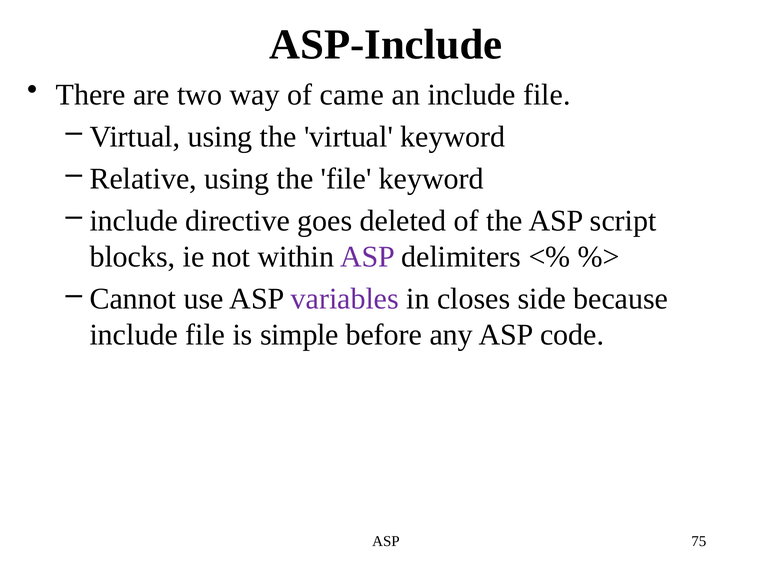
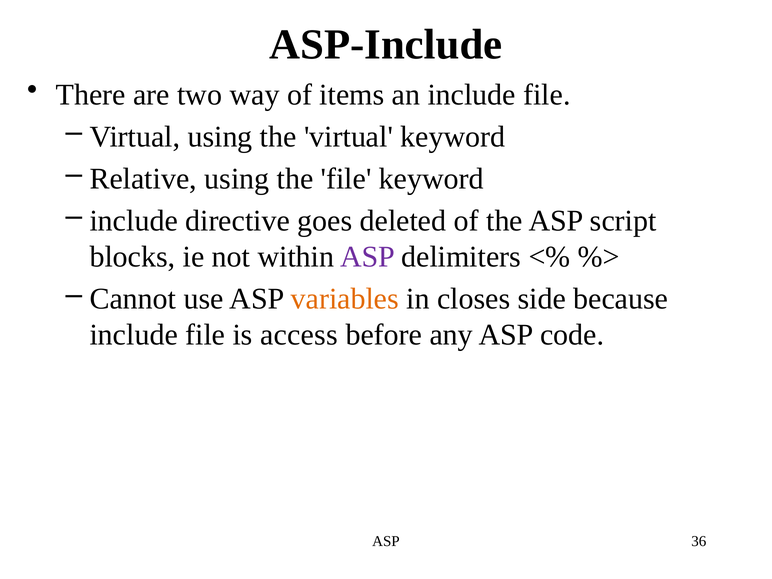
came: came -> items
variables colour: purple -> orange
simple: simple -> access
75: 75 -> 36
